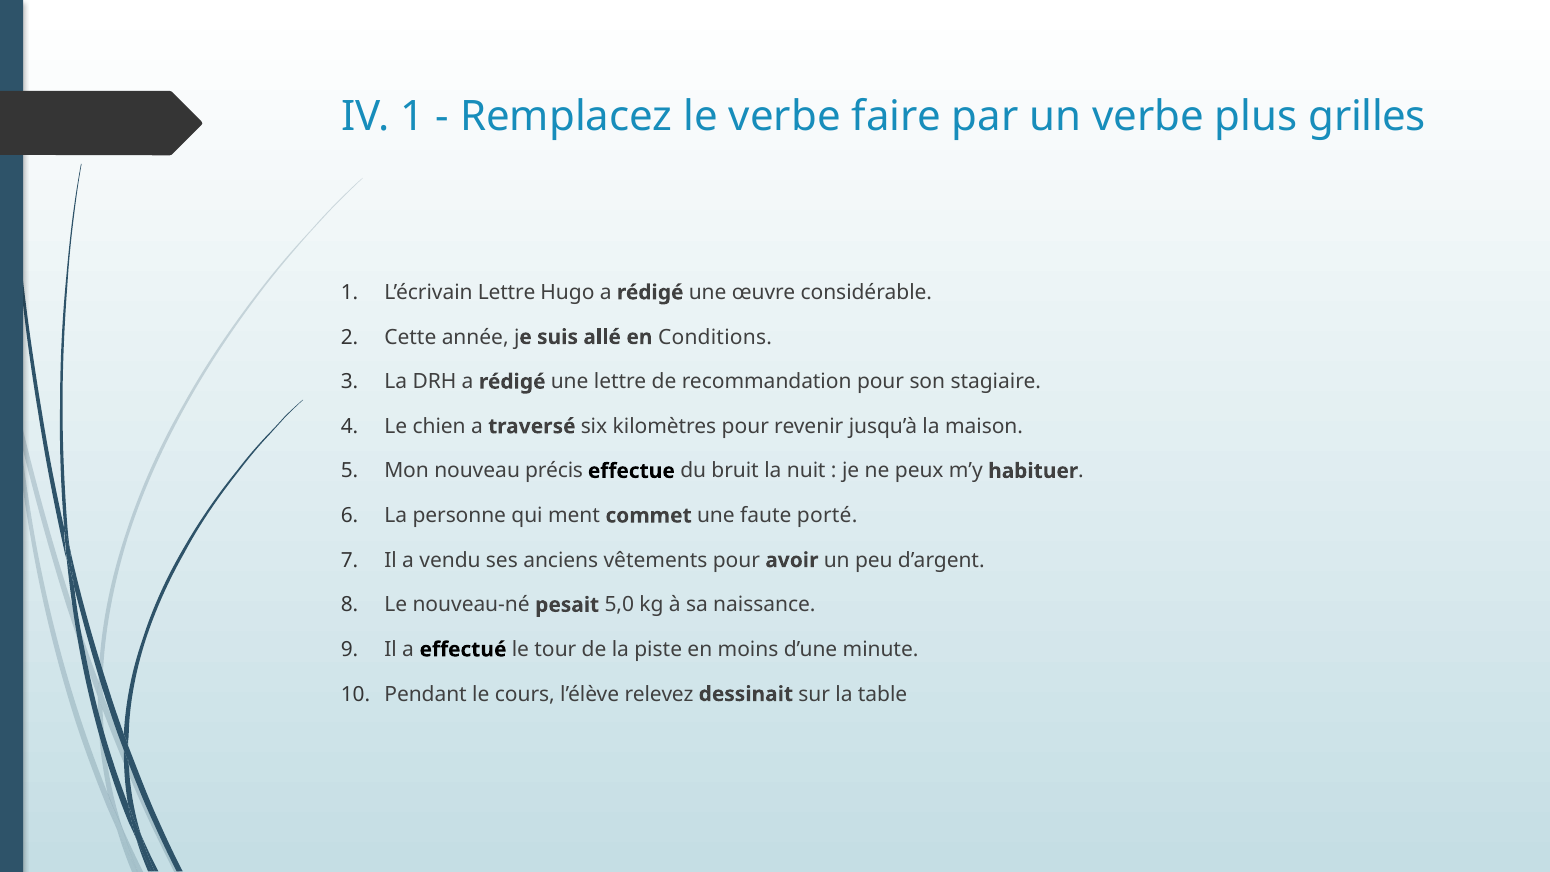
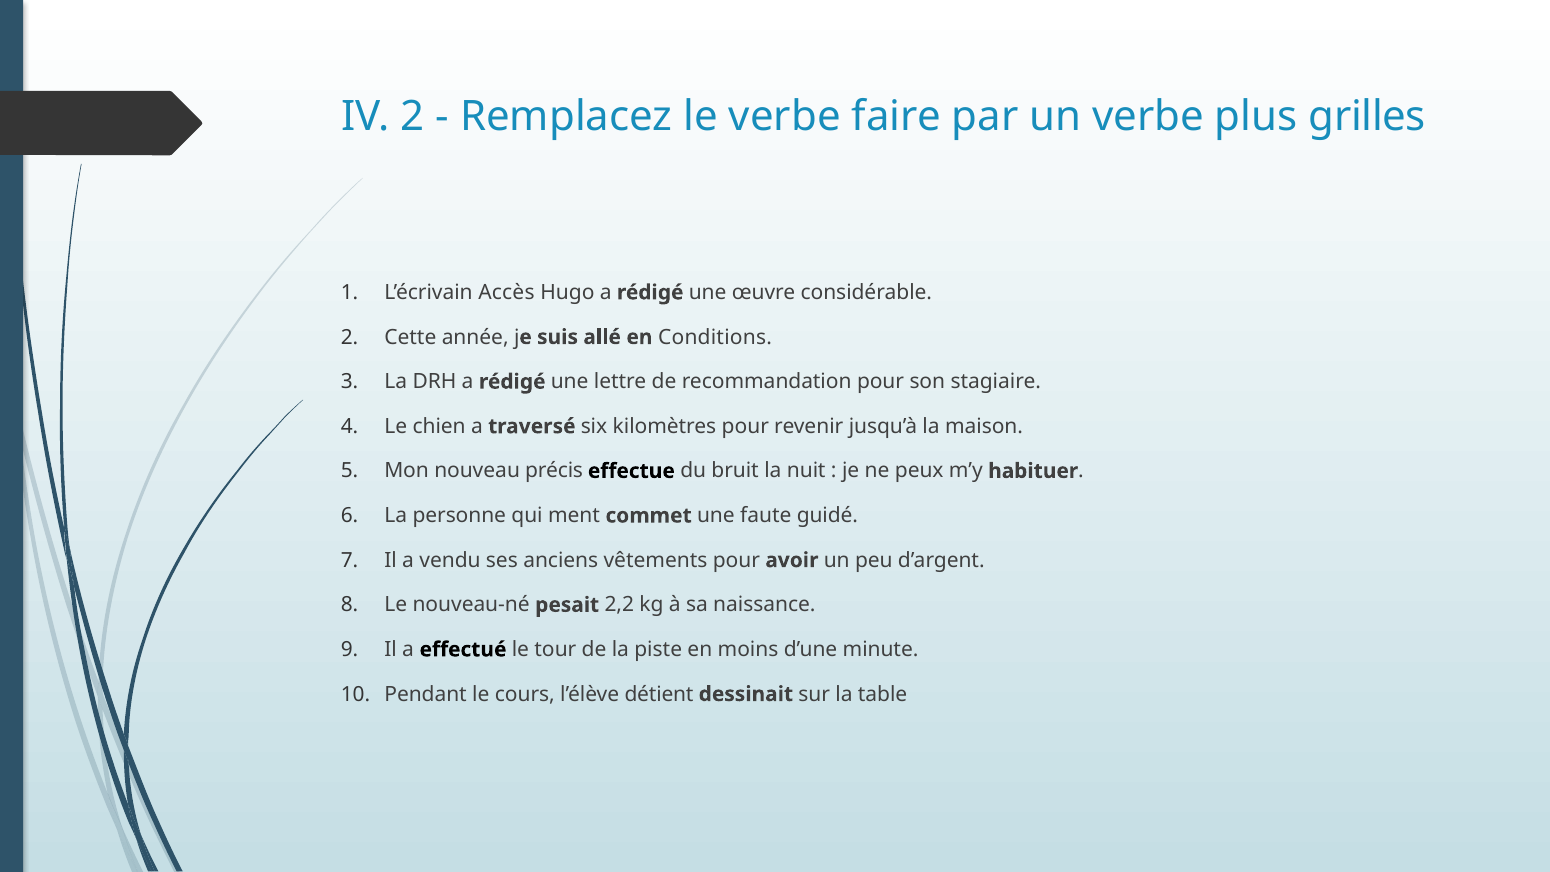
IV 1: 1 -> 2
L’écrivain Lettre: Lettre -> Accès
porté: porté -> guidé
5,0: 5,0 -> 2,2
relevez: relevez -> détient
